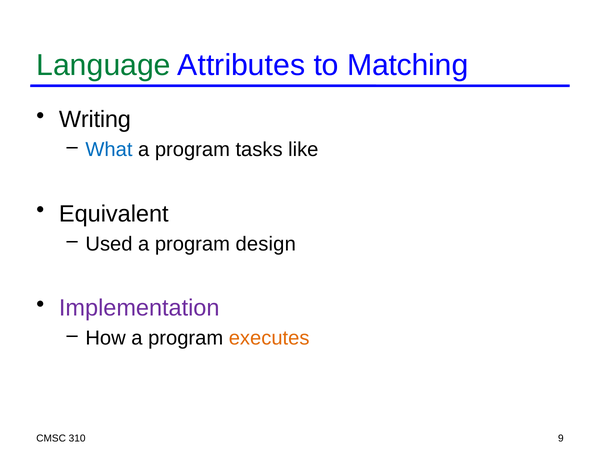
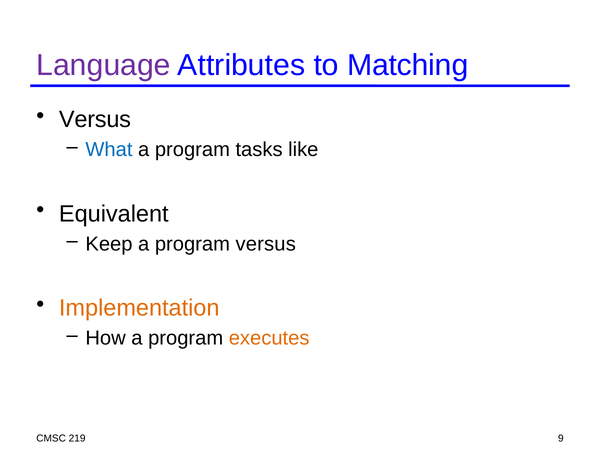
Language colour: green -> purple
Writing at (95, 120): Writing -> Versus
Used: Used -> Keep
program design: design -> versus
Implementation colour: purple -> orange
310: 310 -> 219
